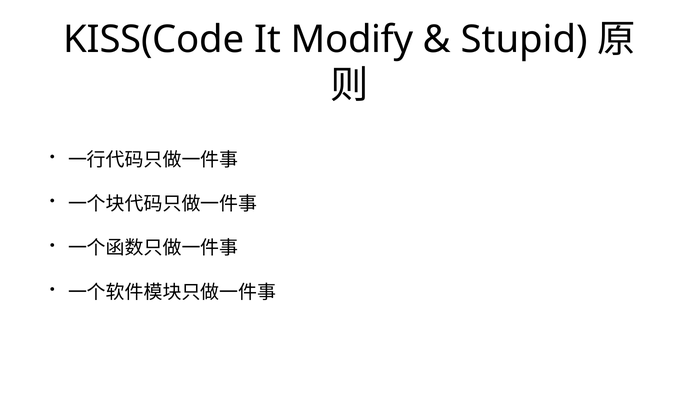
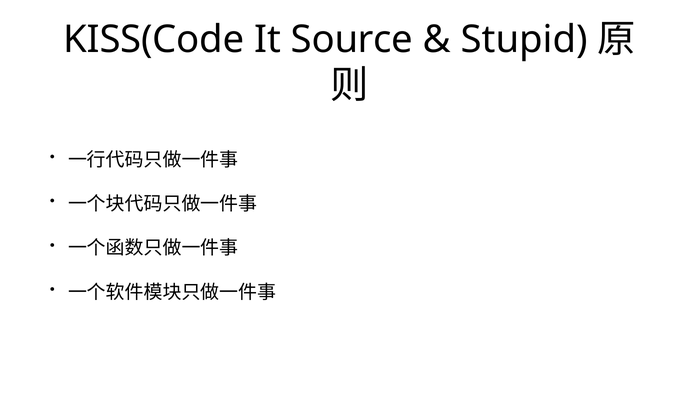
Modify: Modify -> Source
